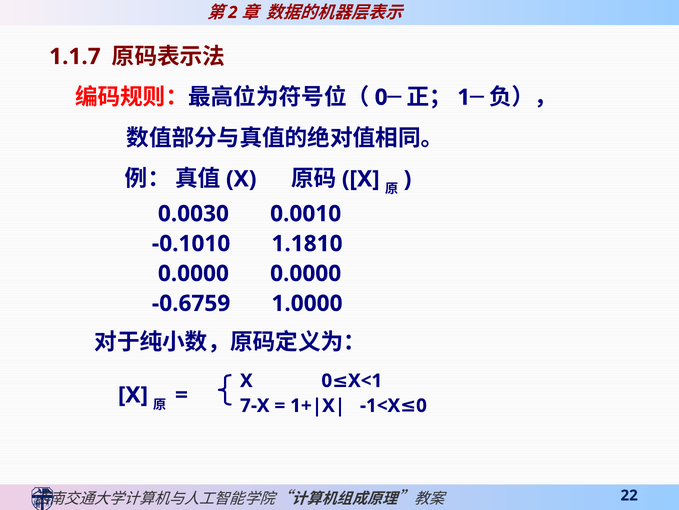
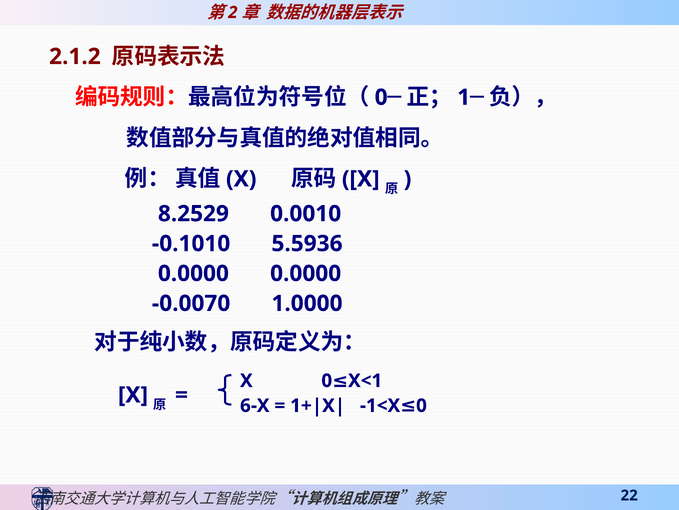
1.1.7: 1.1.7 -> 2.1.2
0.0030: 0.0030 -> 8.2529
1.1810: 1.1810 -> 5.5936
-0.6759: -0.6759 -> -0.0070
7-X: 7-X -> 6-X
